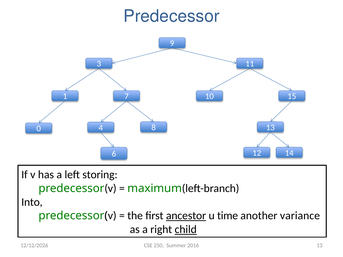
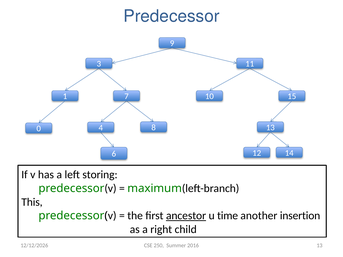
Into: Into -> This
variance: variance -> insertion
child underline: present -> none
